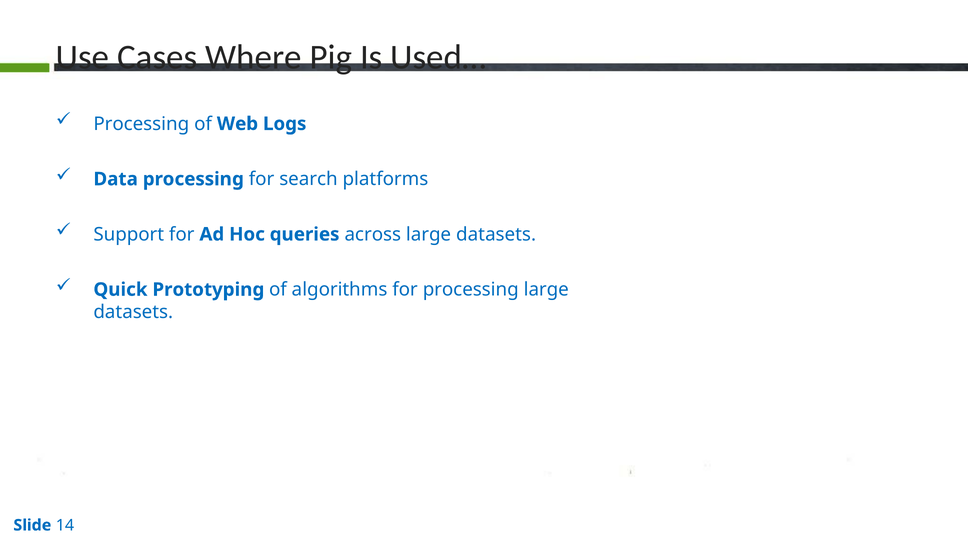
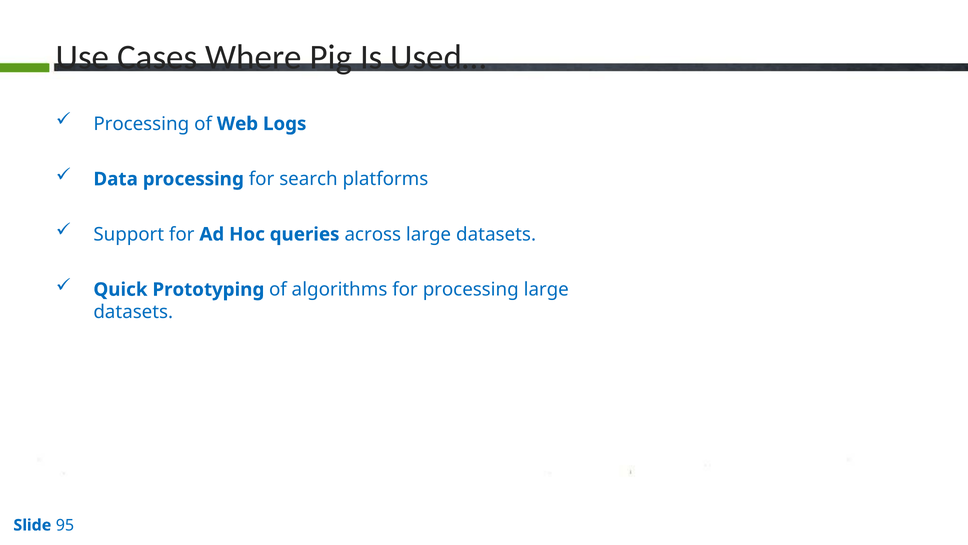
14: 14 -> 95
